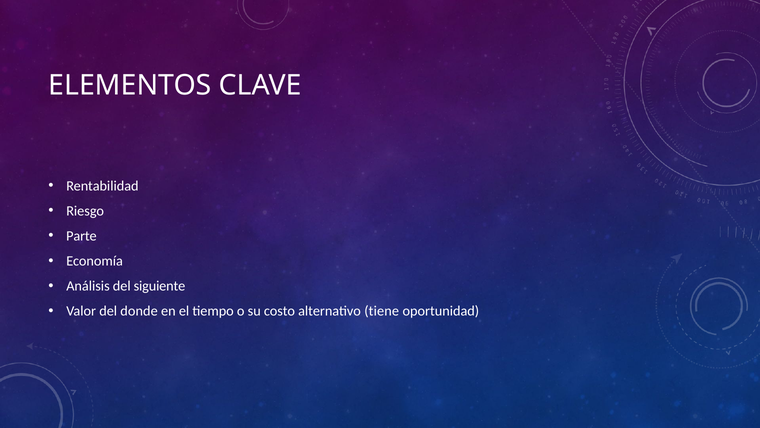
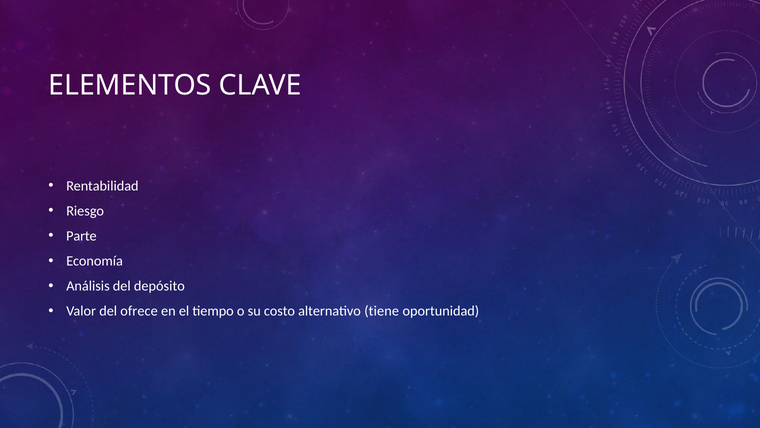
siguiente: siguiente -> depósito
donde: donde -> ofrece
